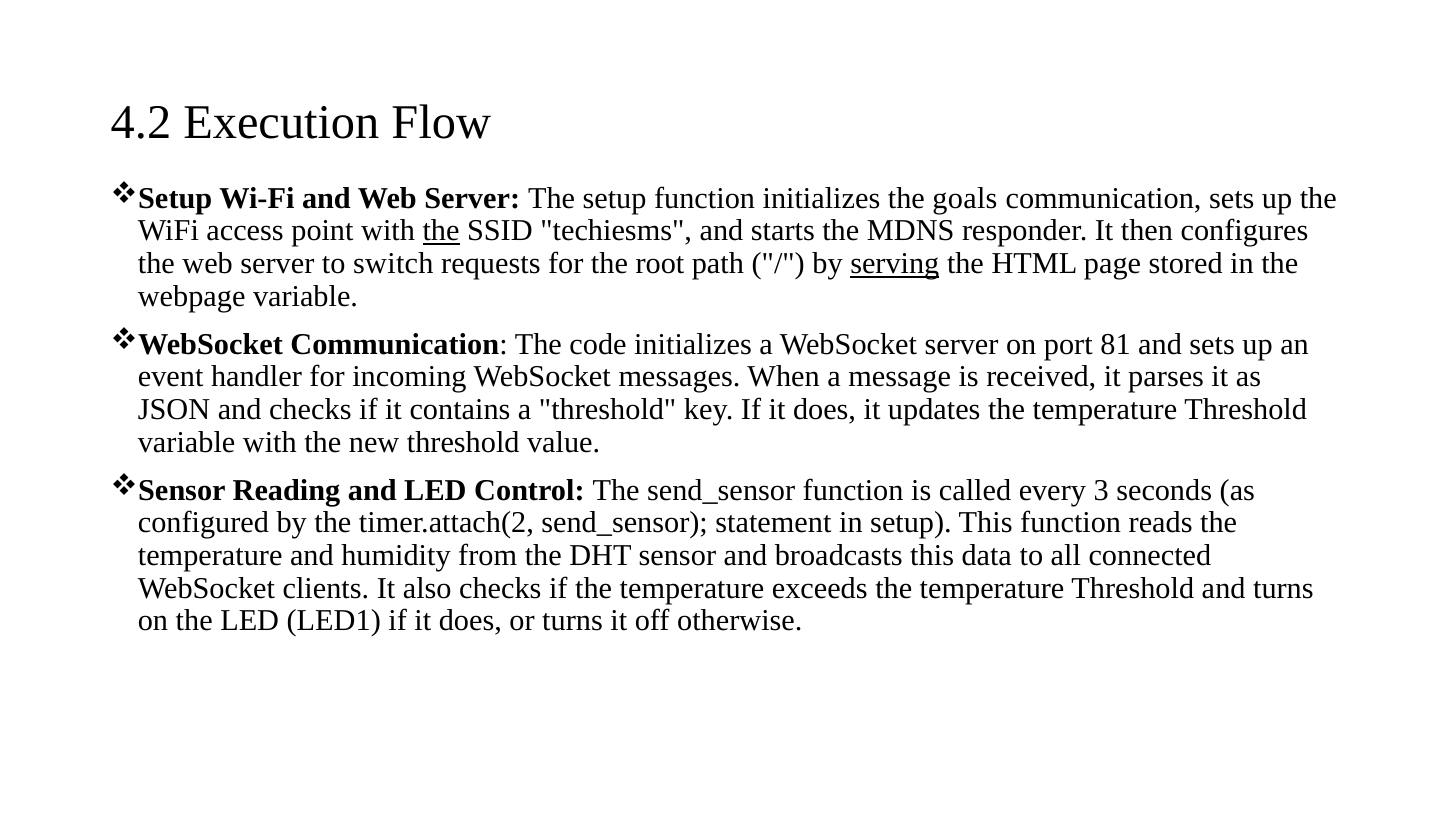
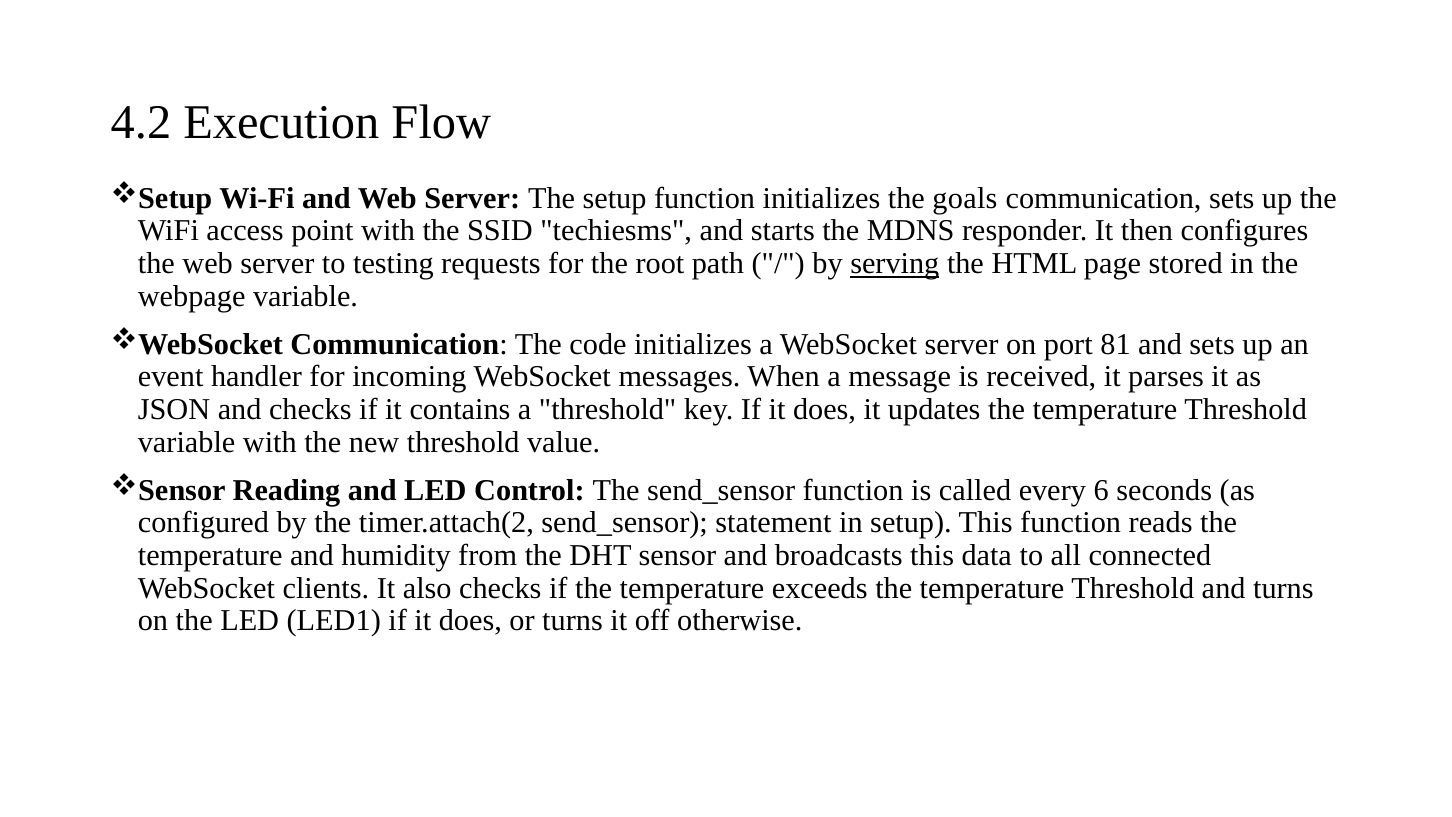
the at (441, 231) underline: present -> none
switch: switch -> testing
3: 3 -> 6
